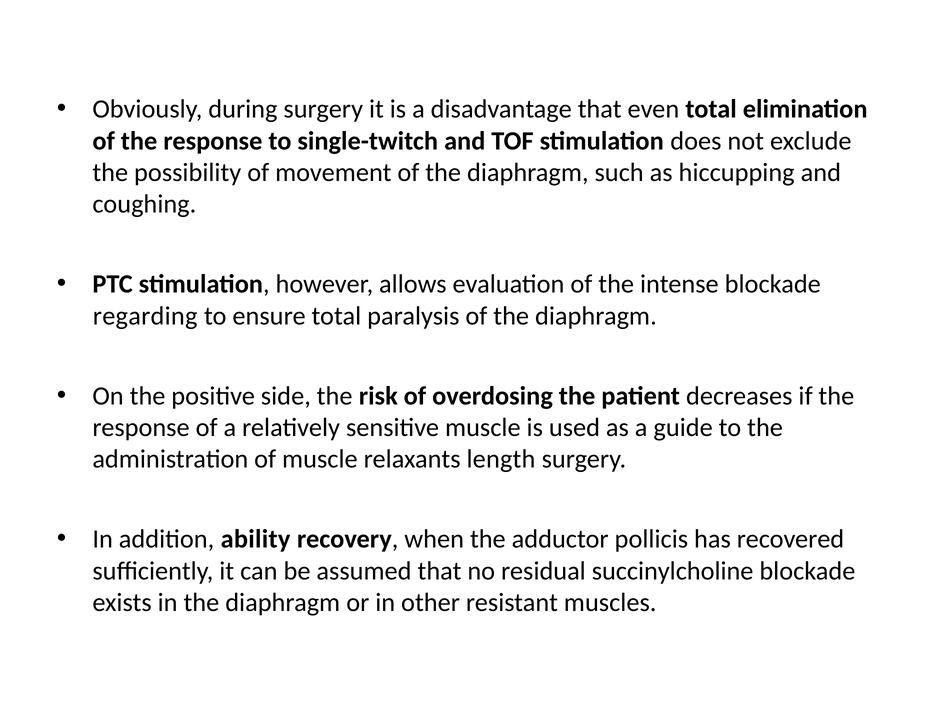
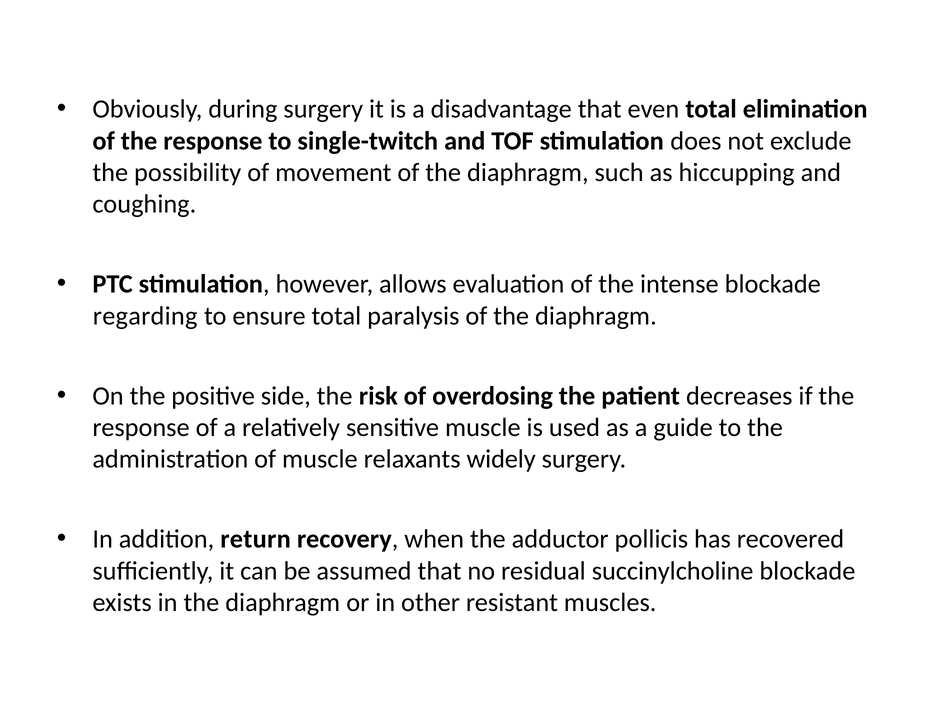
length: length -> widely
ability: ability -> return
